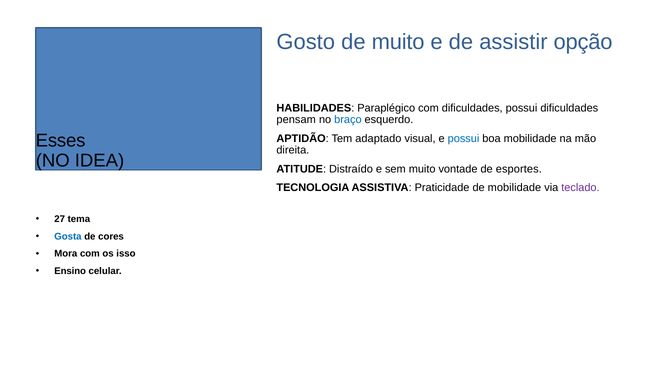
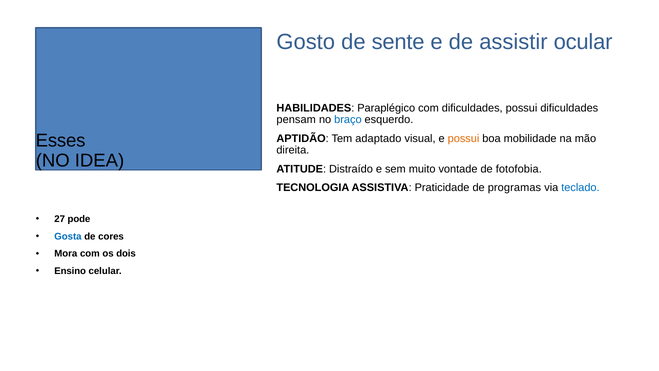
de muito: muito -> sente
opção: opção -> ocular
possui at (464, 138) colour: blue -> orange
esportes: esportes -> fotofobia
de mobilidade: mobilidade -> programas
teclado colour: purple -> blue
tema: tema -> pode
isso: isso -> dois
